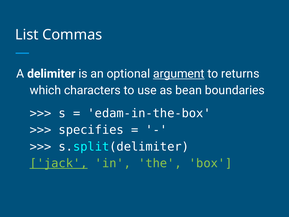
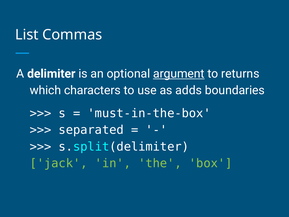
bean: bean -> adds
edam-in-the-box: edam-in-the-box -> must-in-the-box
specifies: specifies -> separated
jack underline: present -> none
